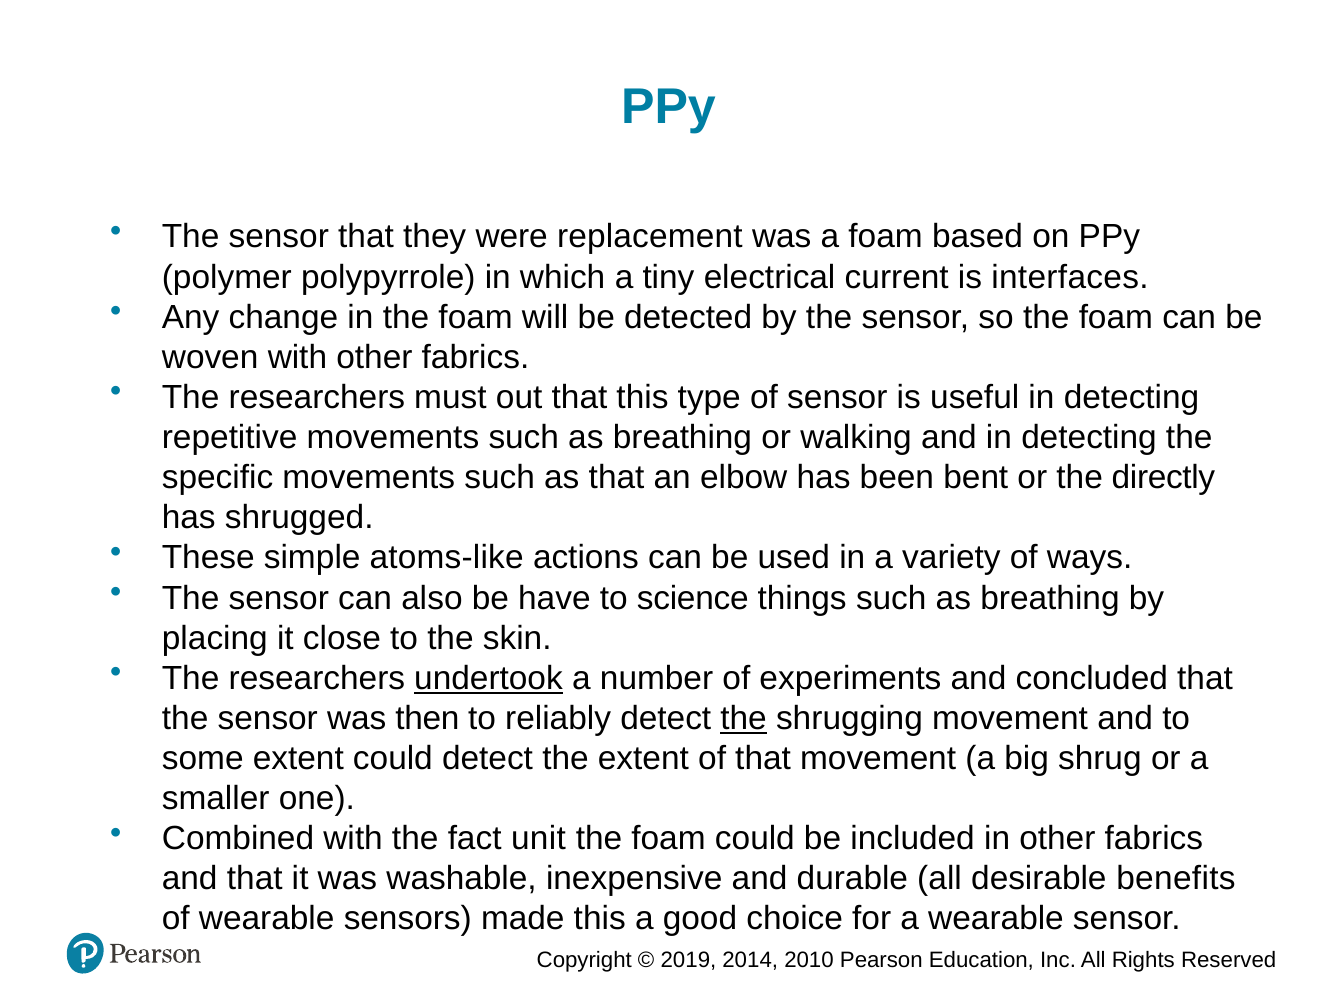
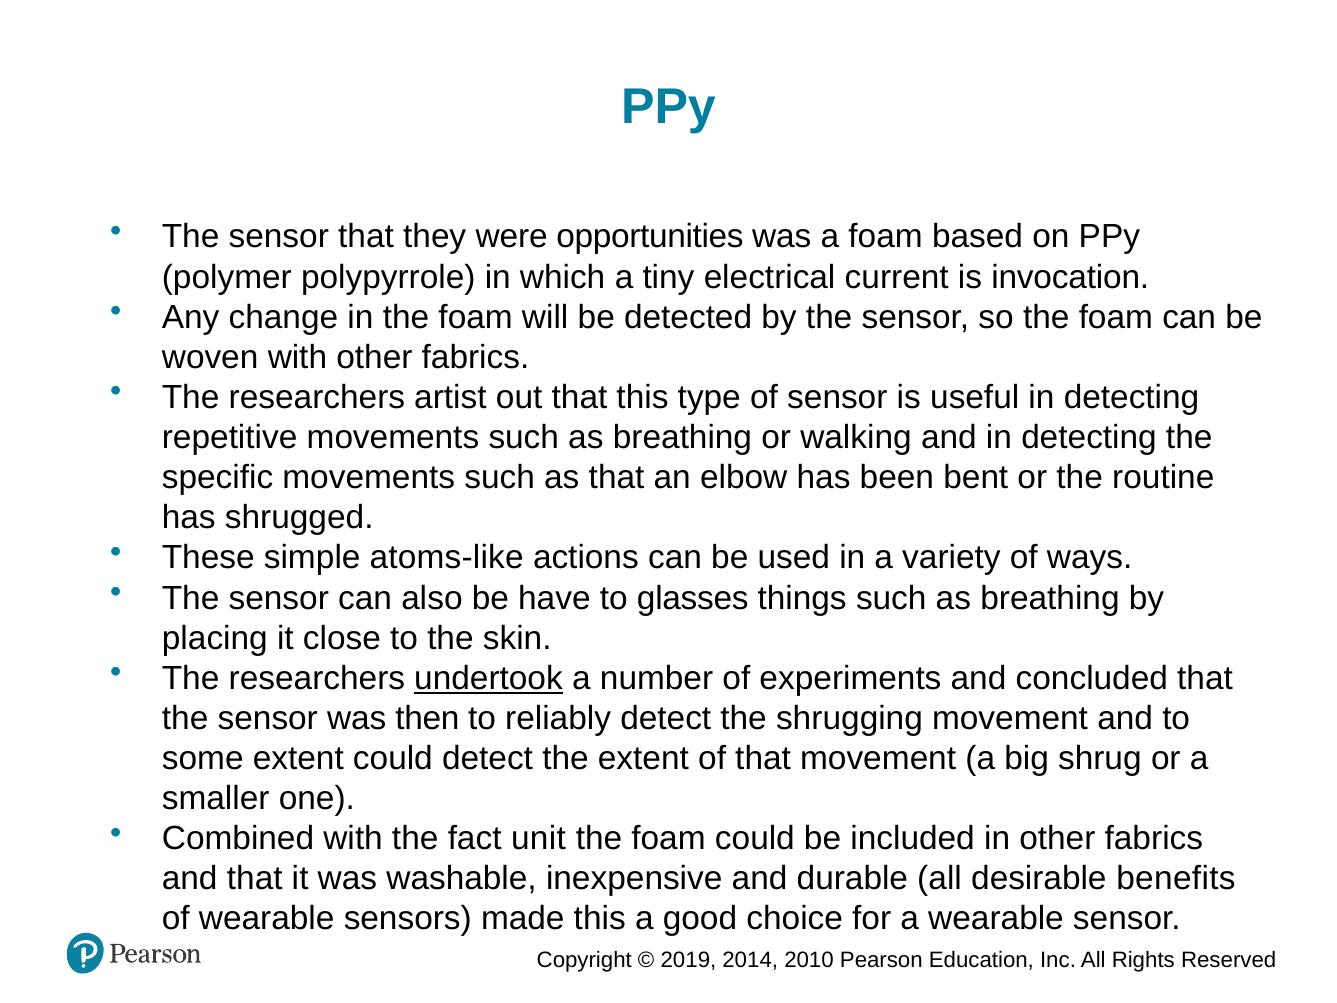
replacement: replacement -> opportunities
interfaces: interfaces -> invocation
must: must -> artist
directly: directly -> routine
science: science -> glasses
the at (744, 718) underline: present -> none
